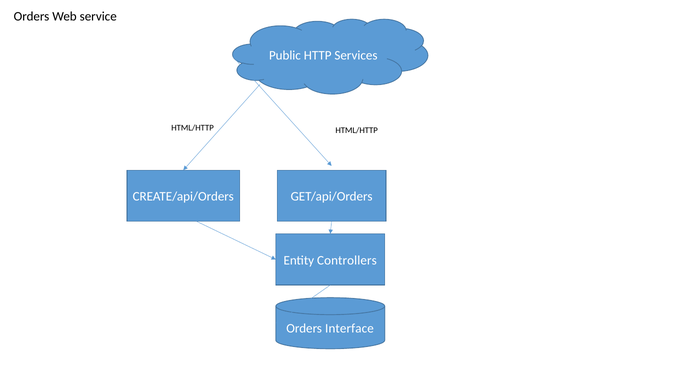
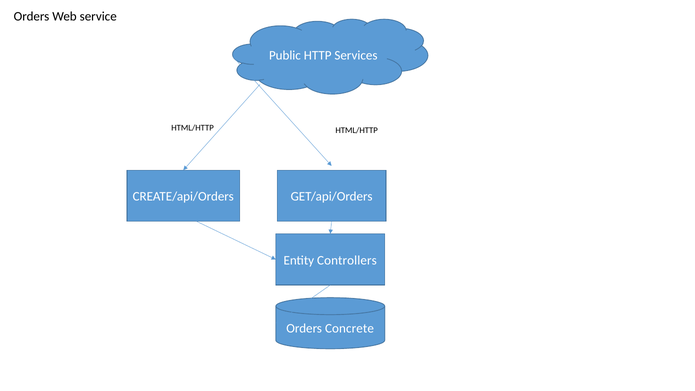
Interface: Interface -> Concrete
